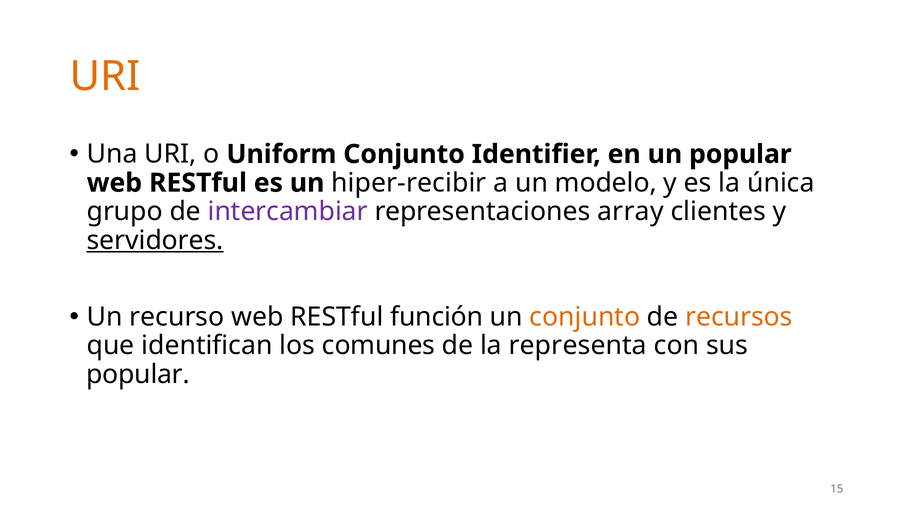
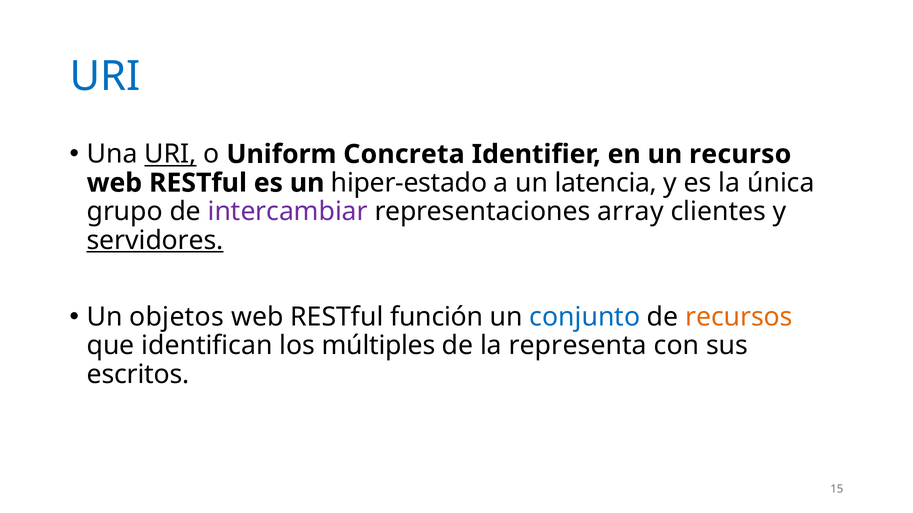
URI at (105, 77) colour: orange -> blue
URI at (170, 154) underline: none -> present
Uniform Conjunto: Conjunto -> Concreta
un popular: popular -> recurso
hiper-recibir: hiper-recibir -> hiper-estado
modelo: modelo -> latencia
recurso: recurso -> objetos
conjunto at (585, 317) colour: orange -> blue
comunes: comunes -> múltiples
popular at (138, 375): popular -> escritos
